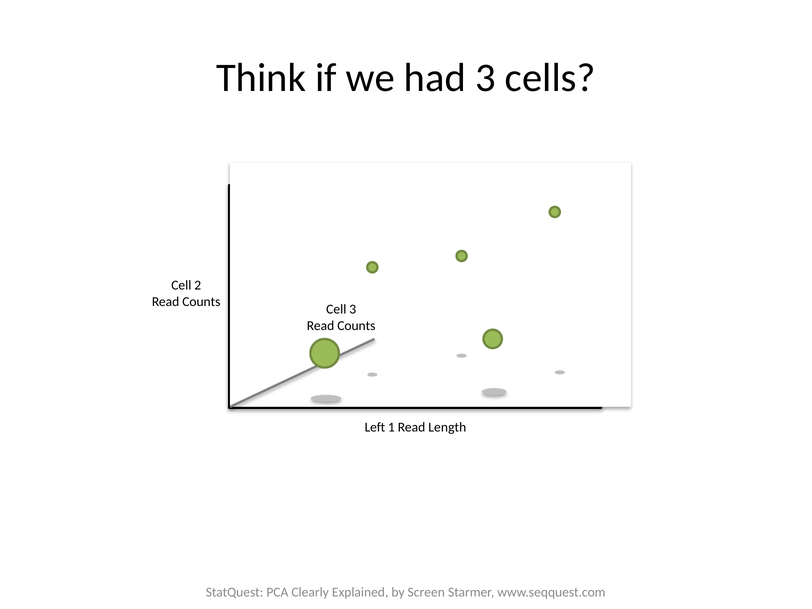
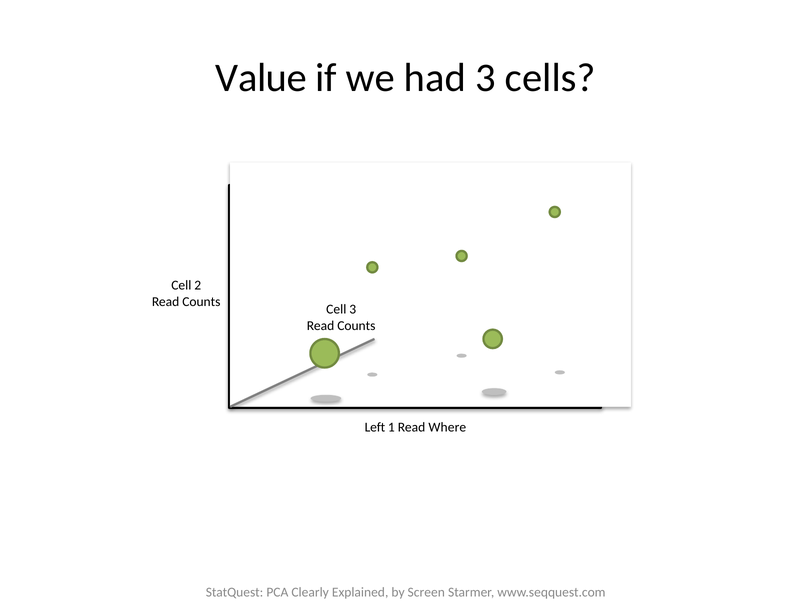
Think: Think -> Value
Length: Length -> Where
